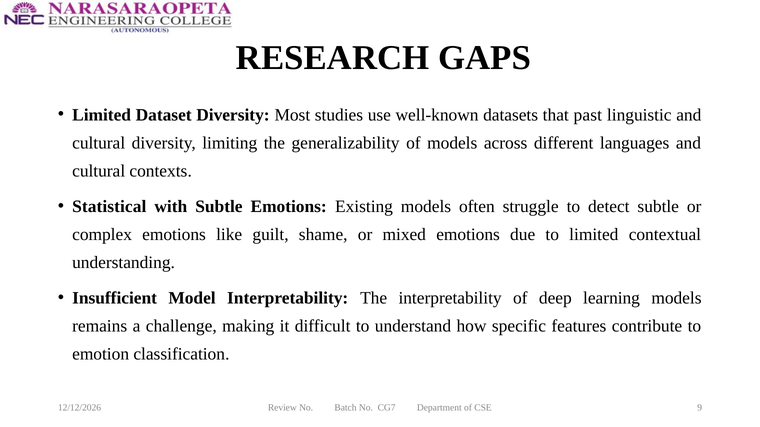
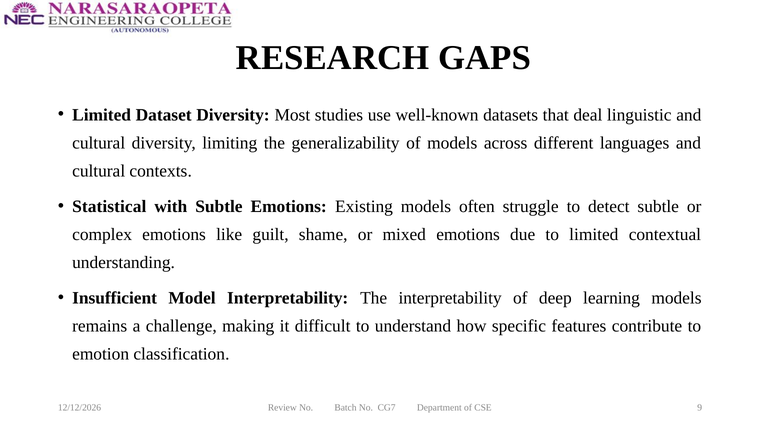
past: past -> deal
